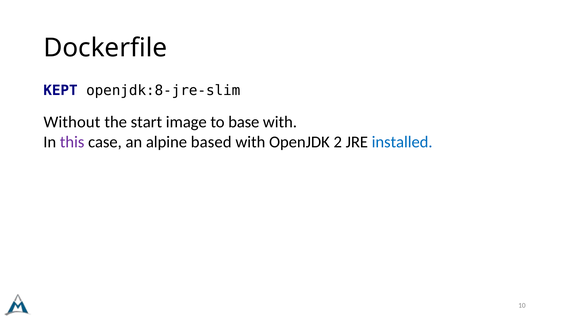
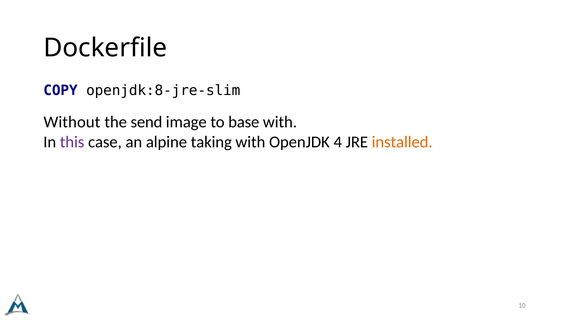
KEPT: KEPT -> COPY
start: start -> send
based: based -> taking
2: 2 -> 4
installed colour: blue -> orange
